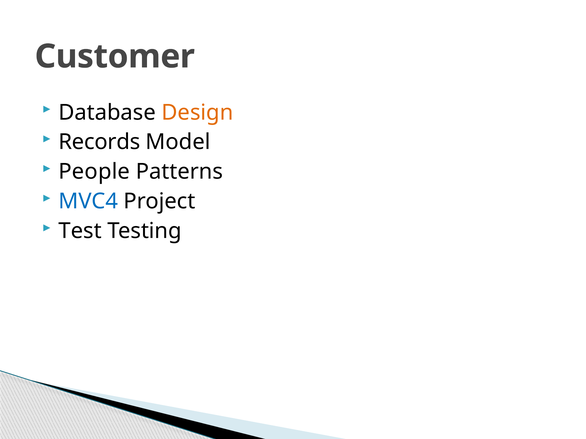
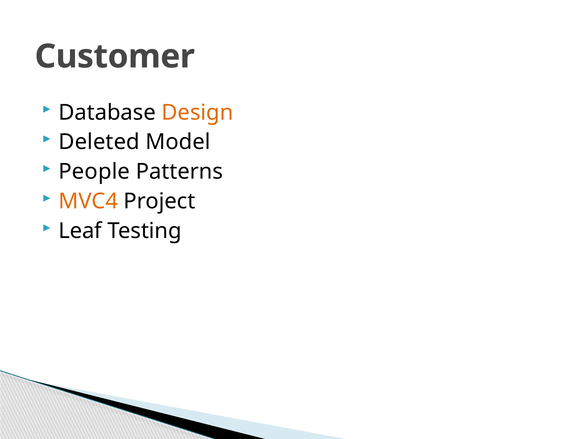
Records: Records -> Deleted
MVC4 colour: blue -> orange
Test: Test -> Leaf
